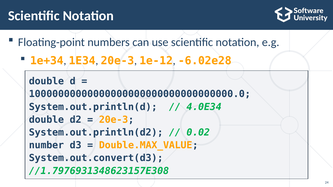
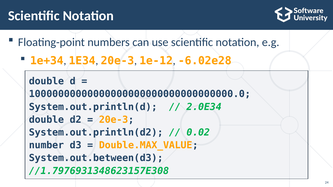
4.0E34: 4.0E34 -> 2.0E34
System.out.convert(d3: System.out.convert(d3 -> System.out.between(d3
